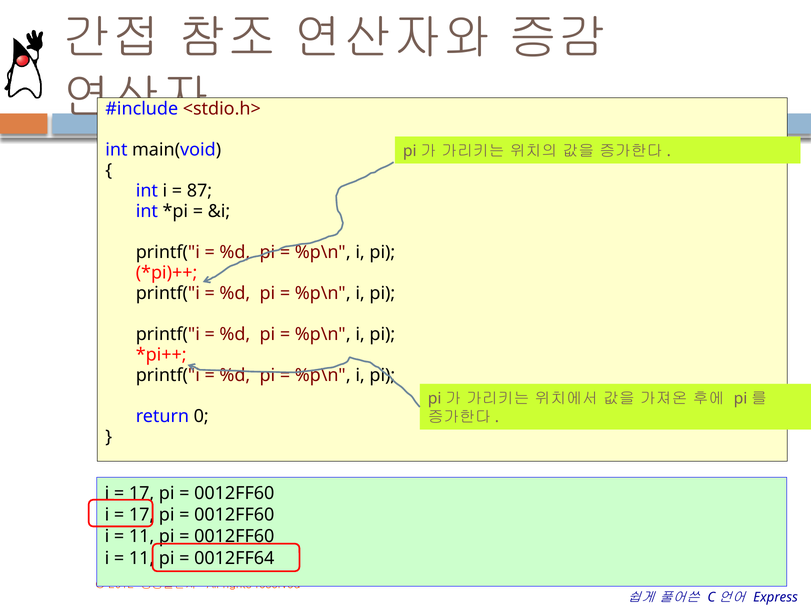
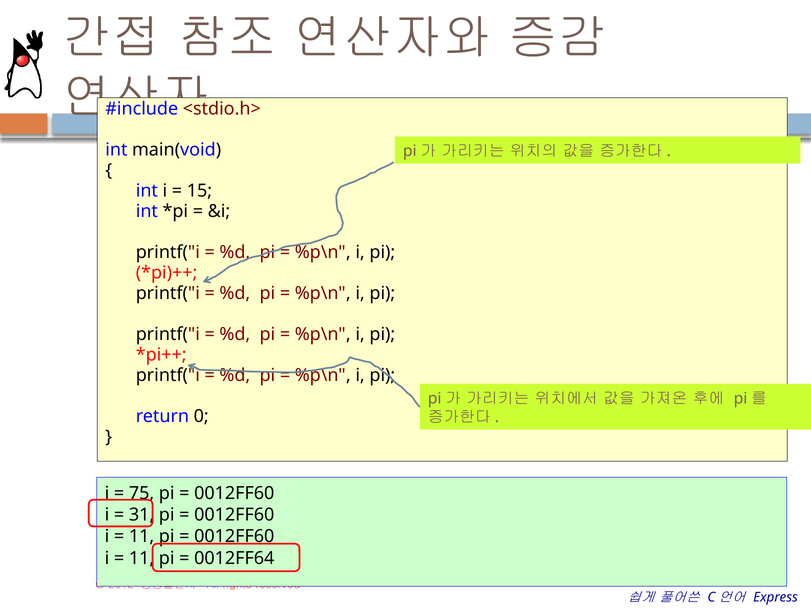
87: 87 -> 15
17 at (142, 494): 17 -> 75
17 at (142, 515): 17 -> 31
